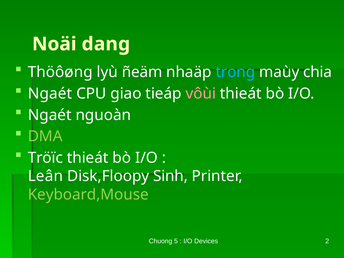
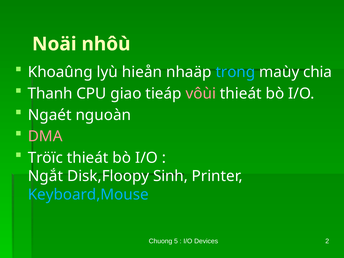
dang: dang -> nhôù
Thöôøng: Thöôøng -> Khoaûng
ñeäm: ñeäm -> hieån
Ngaét at (50, 94): Ngaét -> Thanh
DMA colour: light green -> pink
Leân: Leân -> Ngắt
Keyboard,Mouse colour: light green -> light blue
